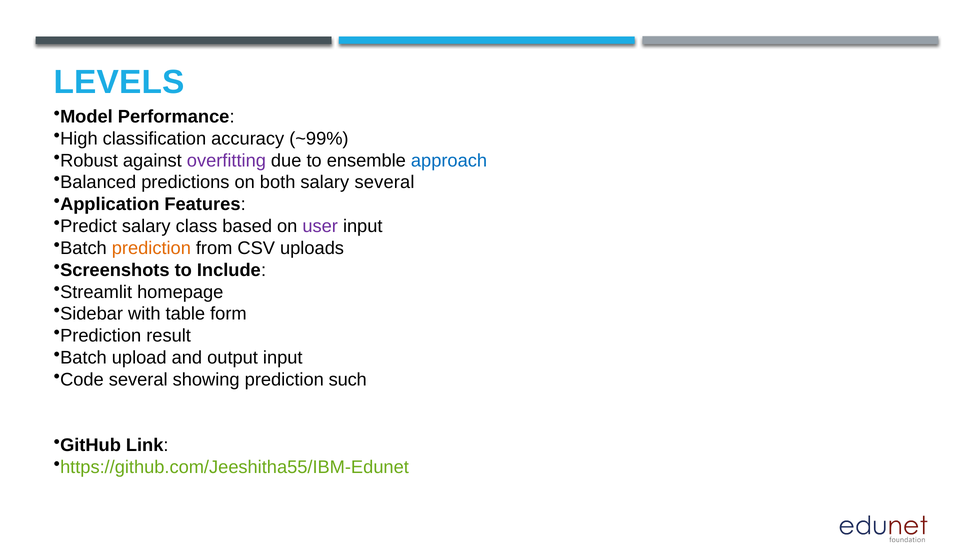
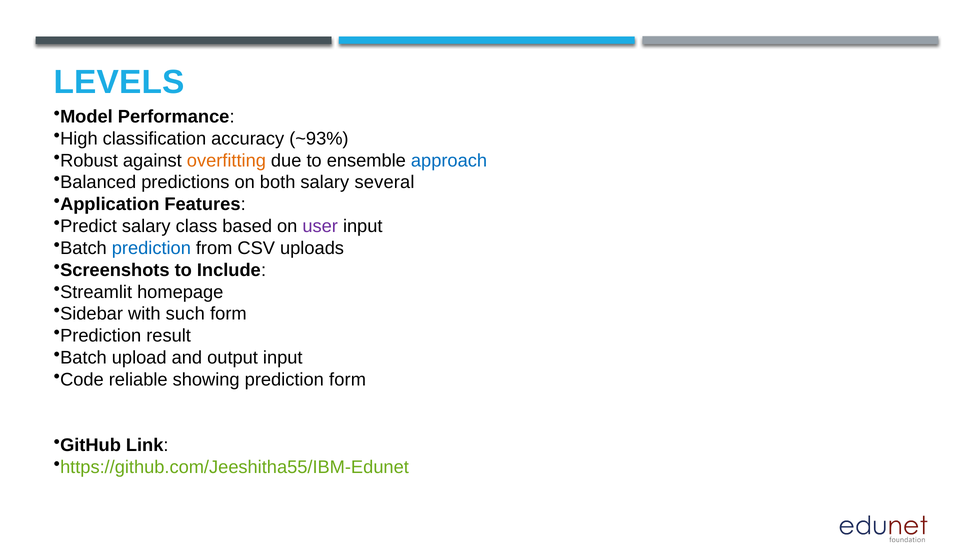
~99%: ~99% -> ~93%
overfitting colour: purple -> orange
prediction at (151, 248) colour: orange -> blue
table: table -> such
Code several: several -> reliable
prediction such: such -> form
